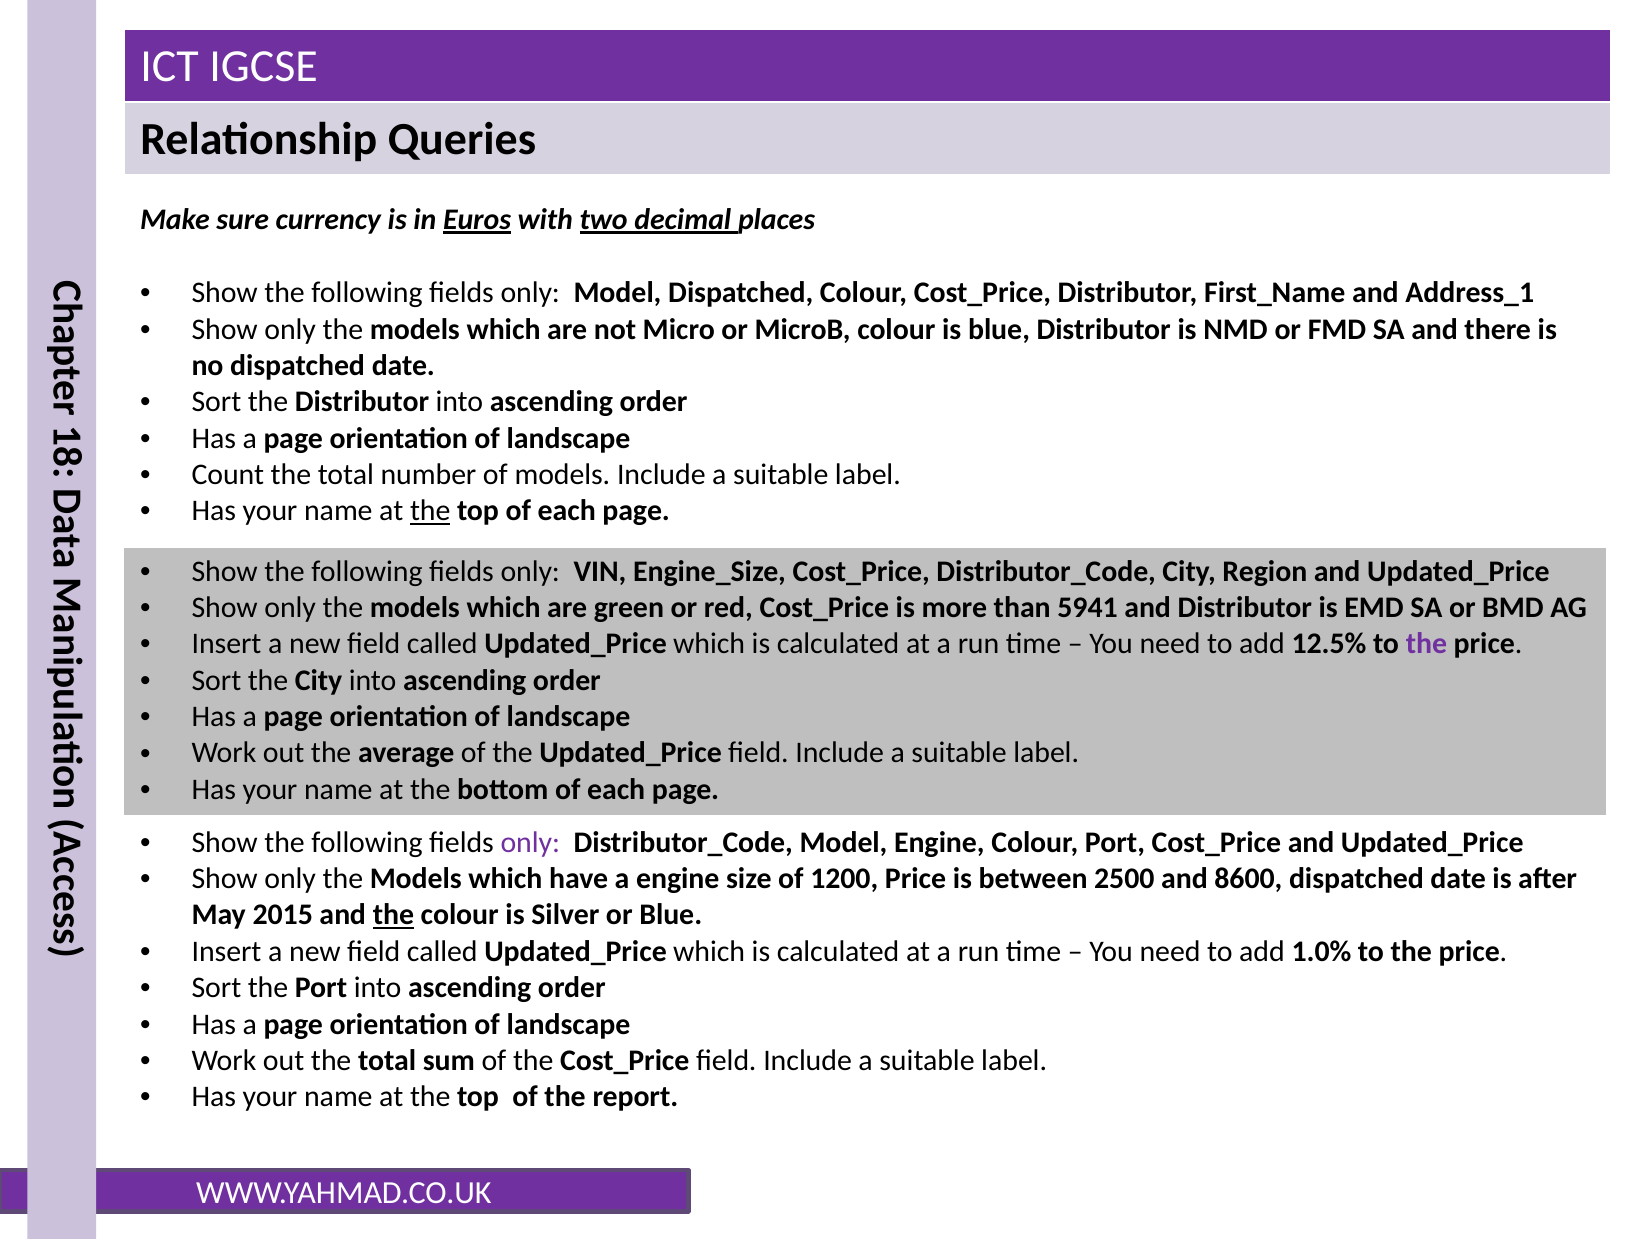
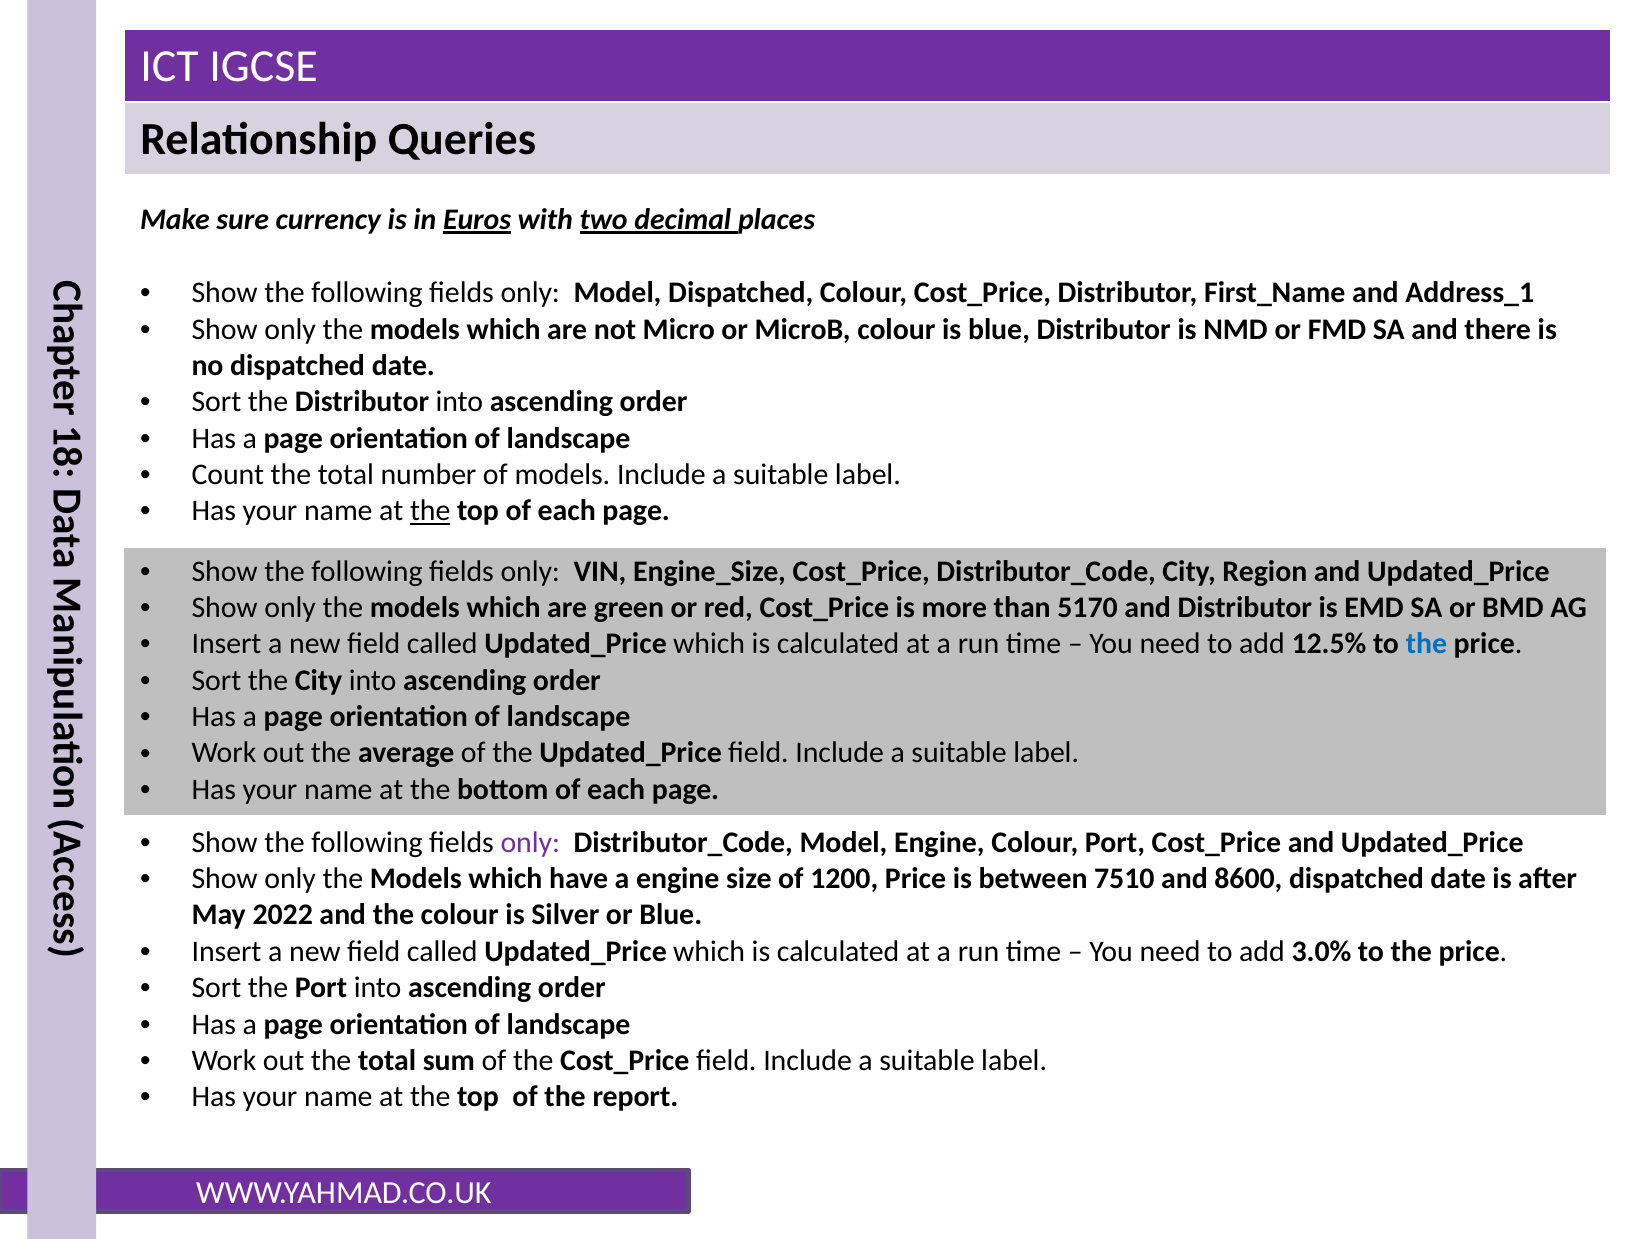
5941: 5941 -> 5170
the at (1426, 644) colour: purple -> blue
2500: 2500 -> 7510
2015: 2015 -> 2022
the at (393, 915) underline: present -> none
1.0%: 1.0% -> 3.0%
